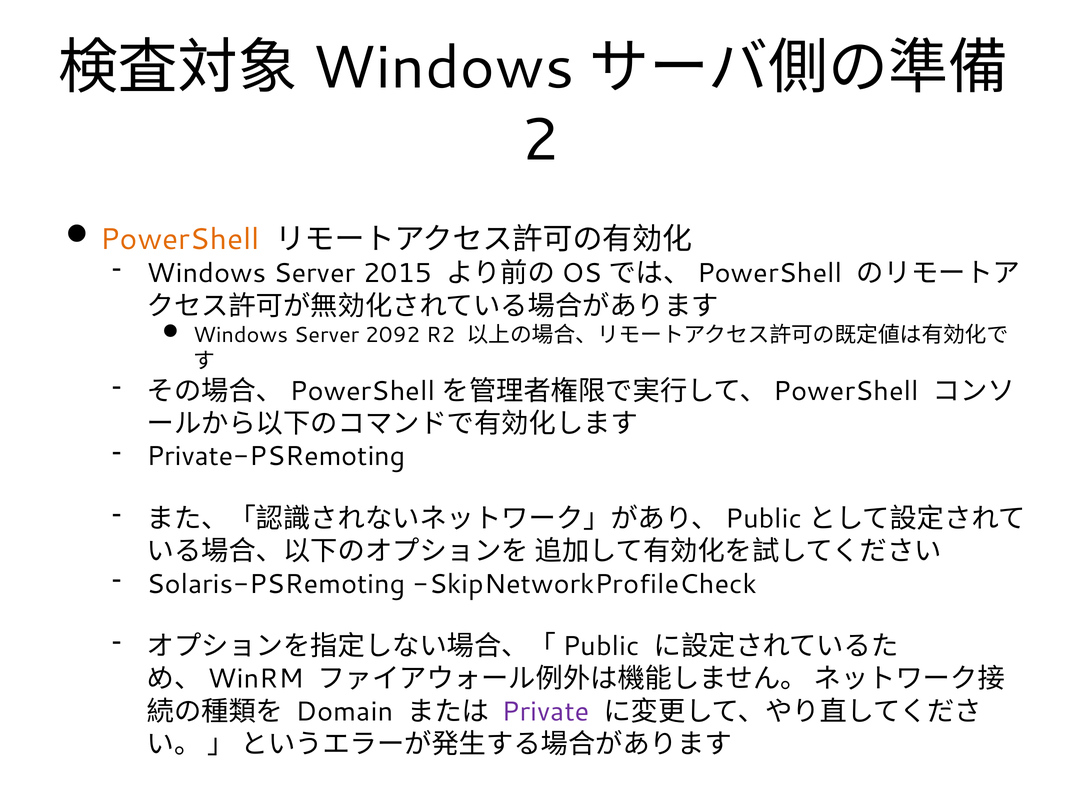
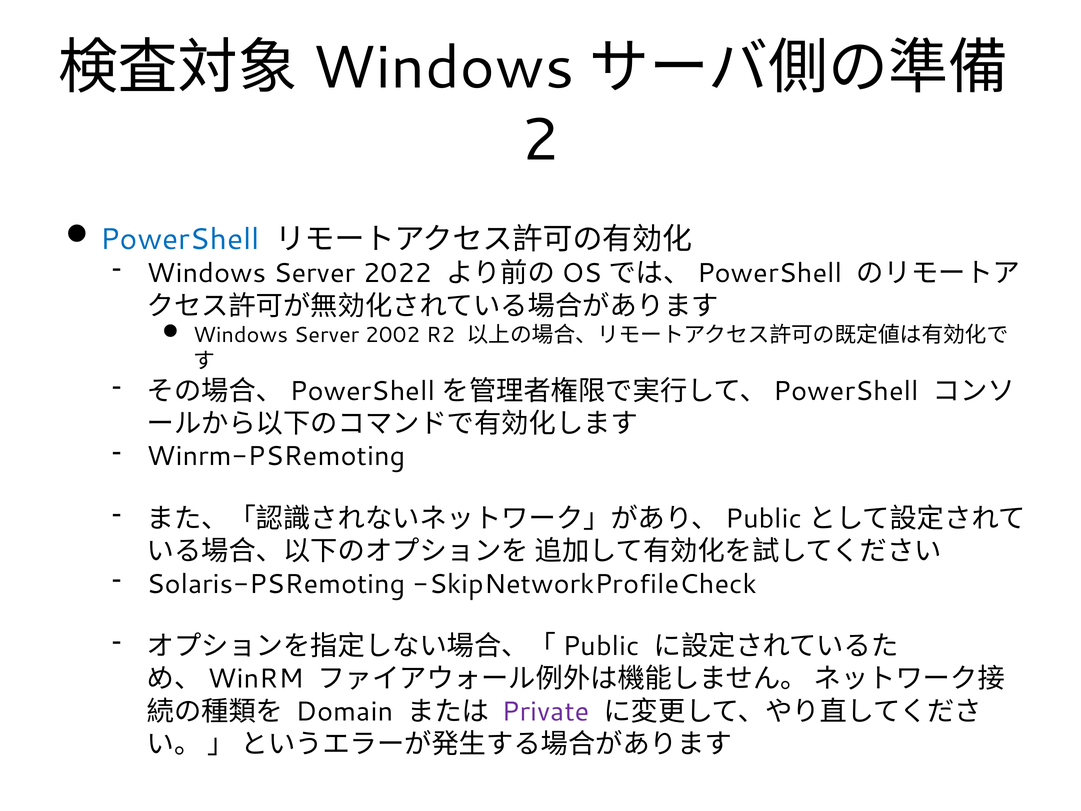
PowerShell colour: orange -> blue
2015: 2015 -> 2022
2092: 2092 -> 2002
Private-PSRemoting: Private-PSRemoting -> Winrm-PSRemoting
